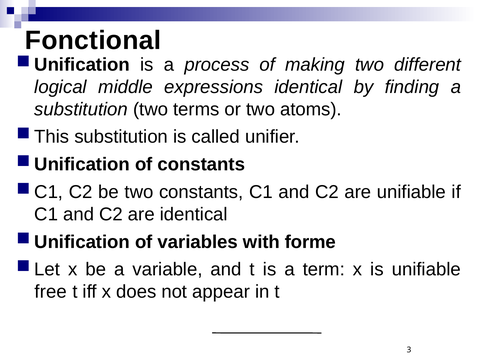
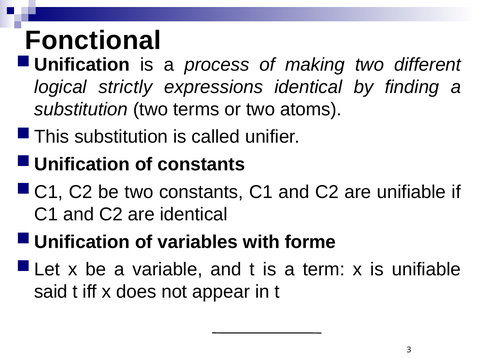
middle: middle -> strictly
free: free -> said
